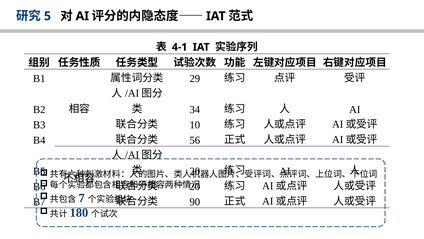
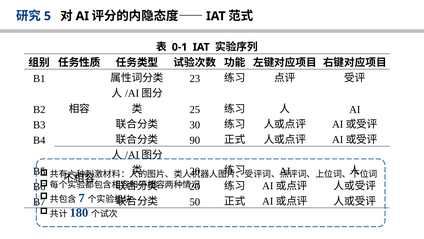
4-1: 4-1 -> 0-1
29: 29 -> 23
34: 34 -> 25
10: 10 -> 30
56: 56 -> 90
90: 90 -> 50
